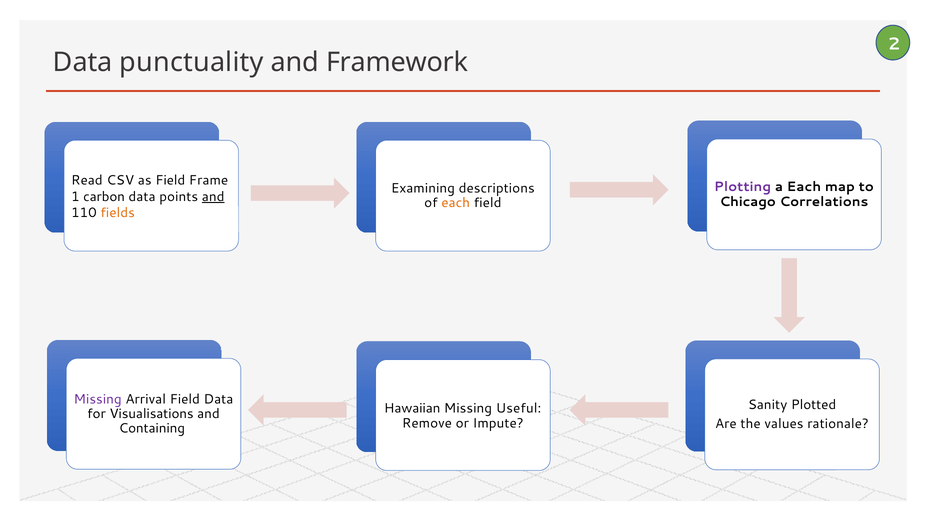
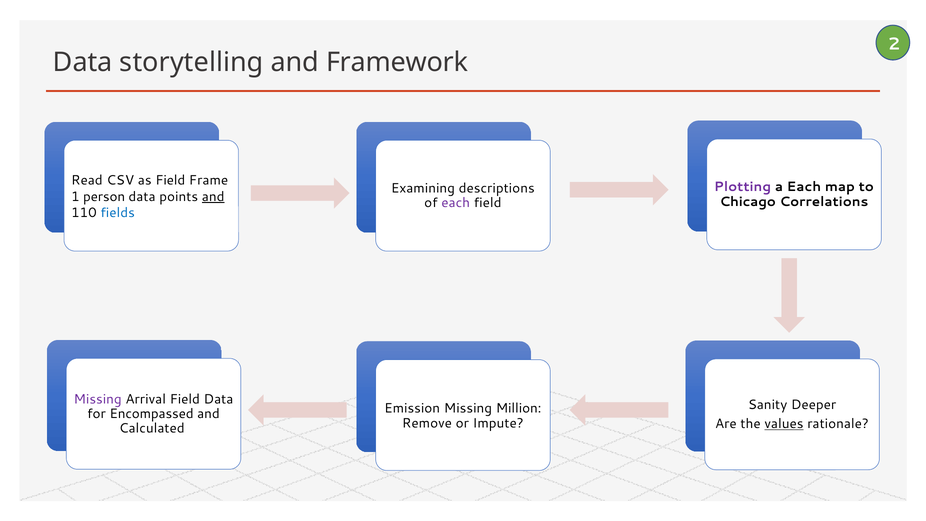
punctuality: punctuality -> storytelling
carbon: carbon -> person
each at (456, 203) colour: orange -> purple
fields colour: orange -> blue
Plotted: Plotted -> Deeper
Hawaiian: Hawaiian -> Emission
Useful: Useful -> Million
Visualisations: Visualisations -> Encompassed
values underline: none -> present
Containing: Containing -> Calculated
